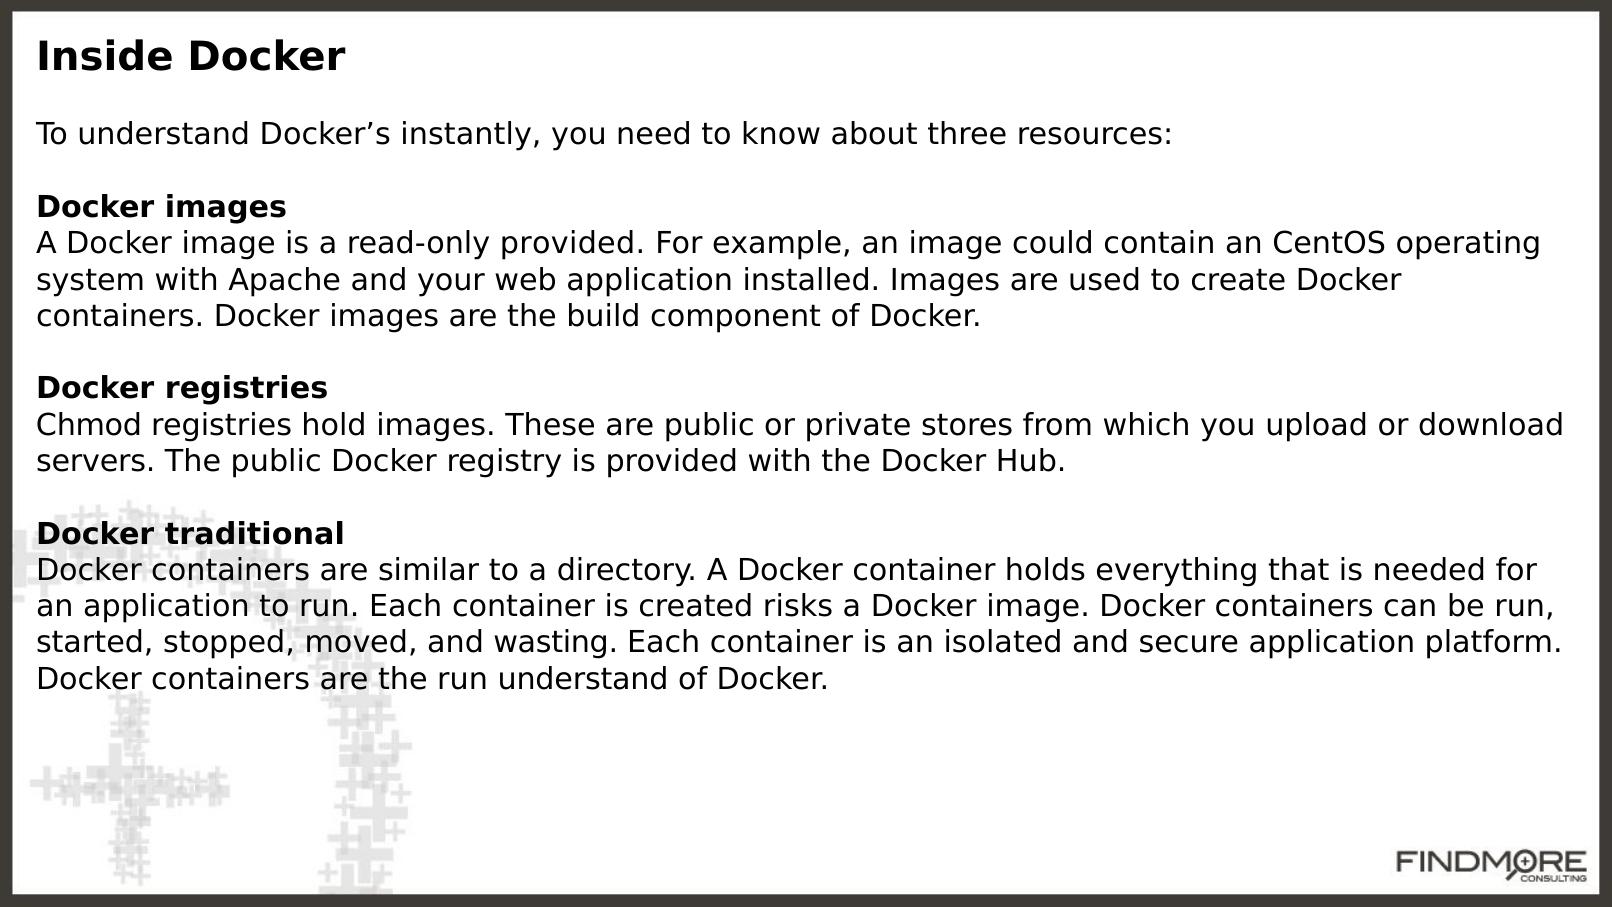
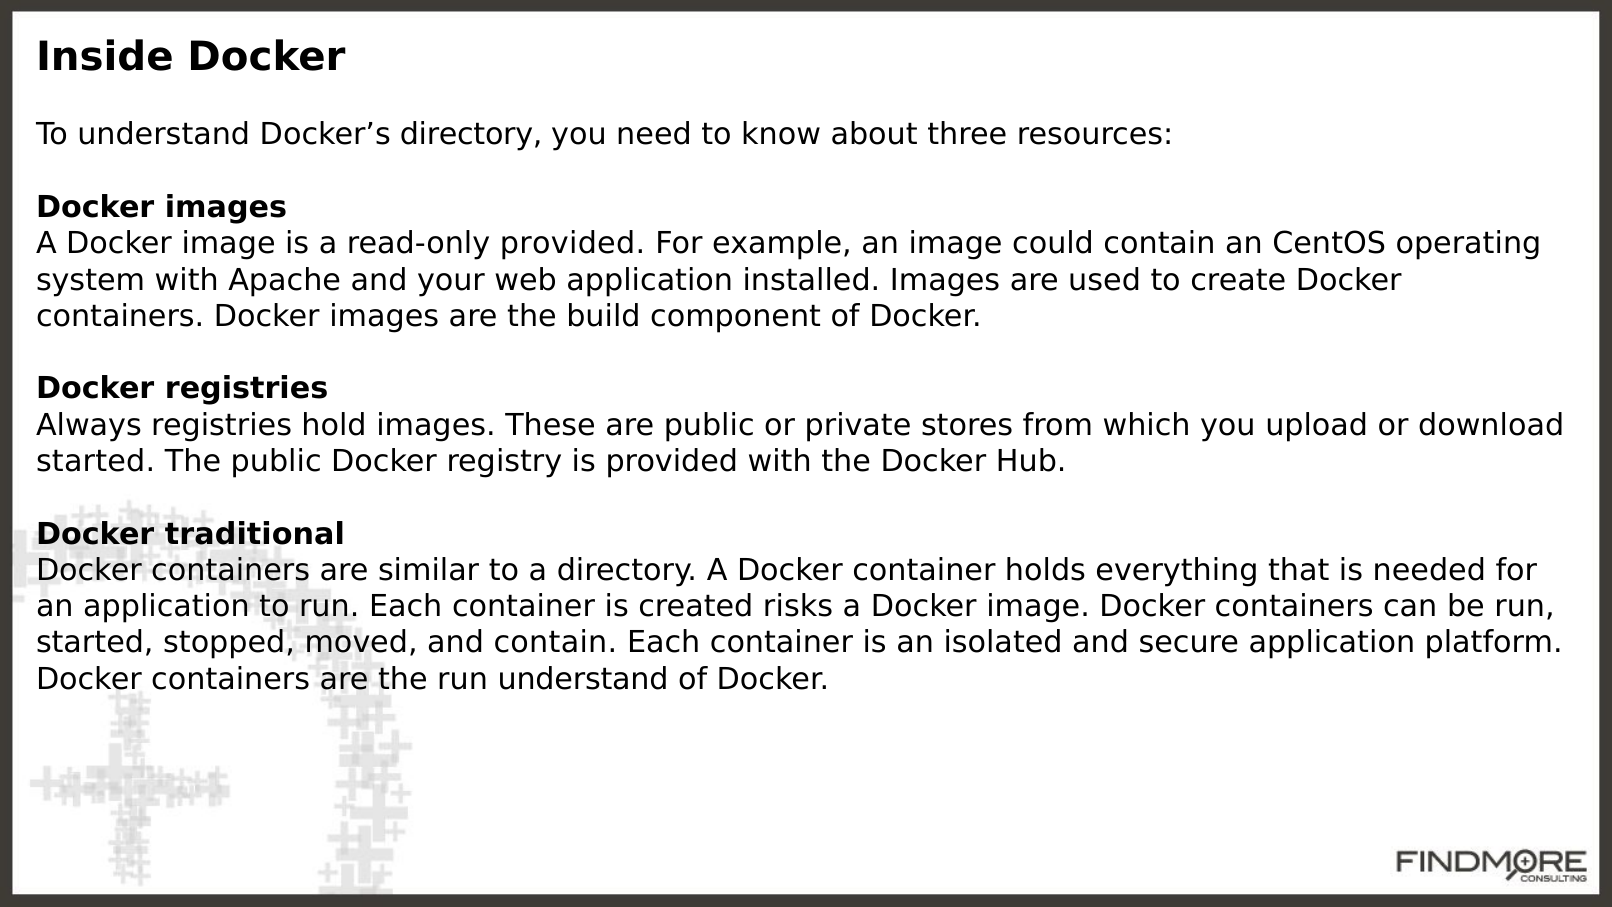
Docker’s instantly: instantly -> directory
Chmod: Chmod -> Always
servers at (96, 461): servers -> started
and wasting: wasting -> contain
